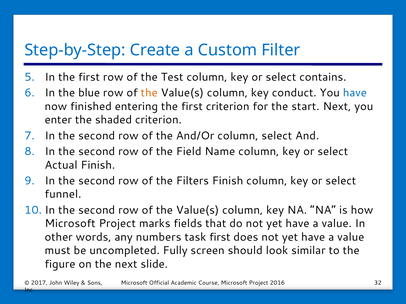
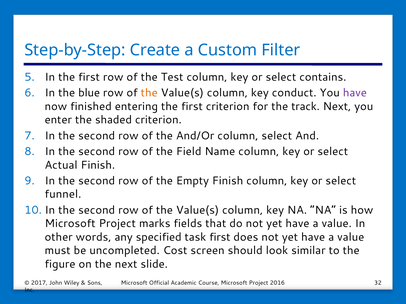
have at (355, 93) colour: blue -> purple
start: start -> track
Filters: Filters -> Empty
numbers: numbers -> specified
Fully: Fully -> Cost
